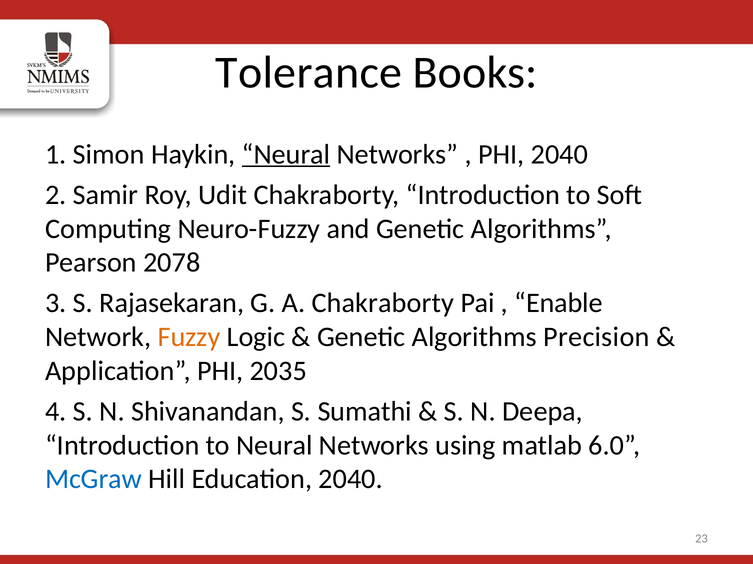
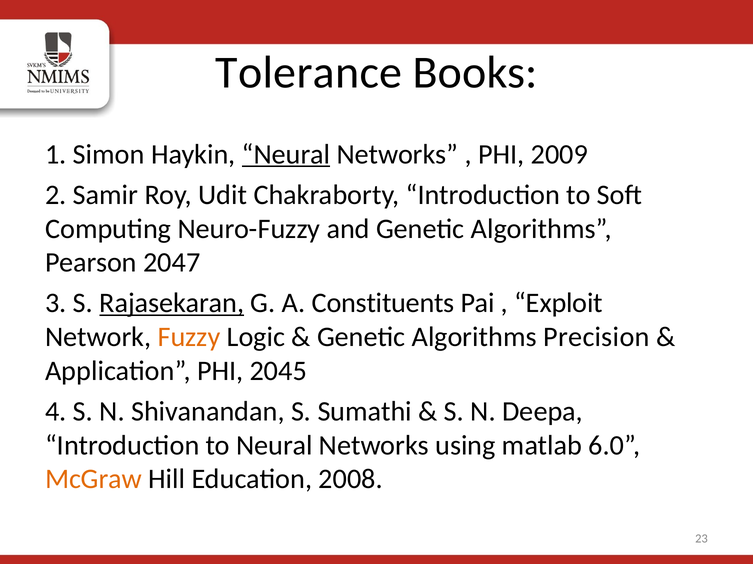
PHI 2040: 2040 -> 2009
2078: 2078 -> 2047
Rajasekaran underline: none -> present
A Chakraborty: Chakraborty -> Constituents
Enable: Enable -> Exploit
2035: 2035 -> 2045
McGraw colour: blue -> orange
Education 2040: 2040 -> 2008
